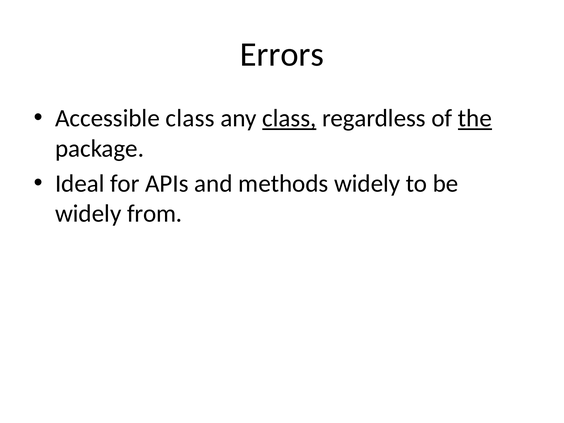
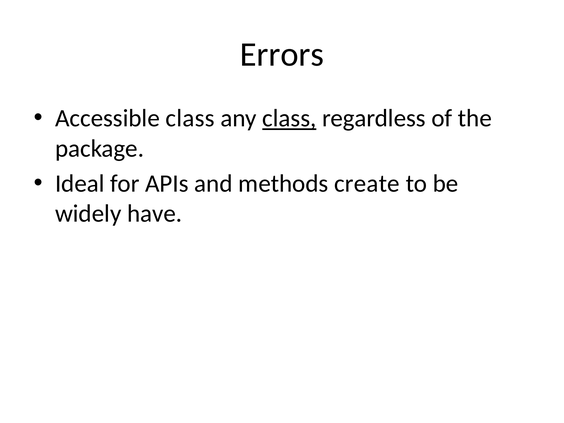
the underline: present -> none
methods widely: widely -> create
from: from -> have
